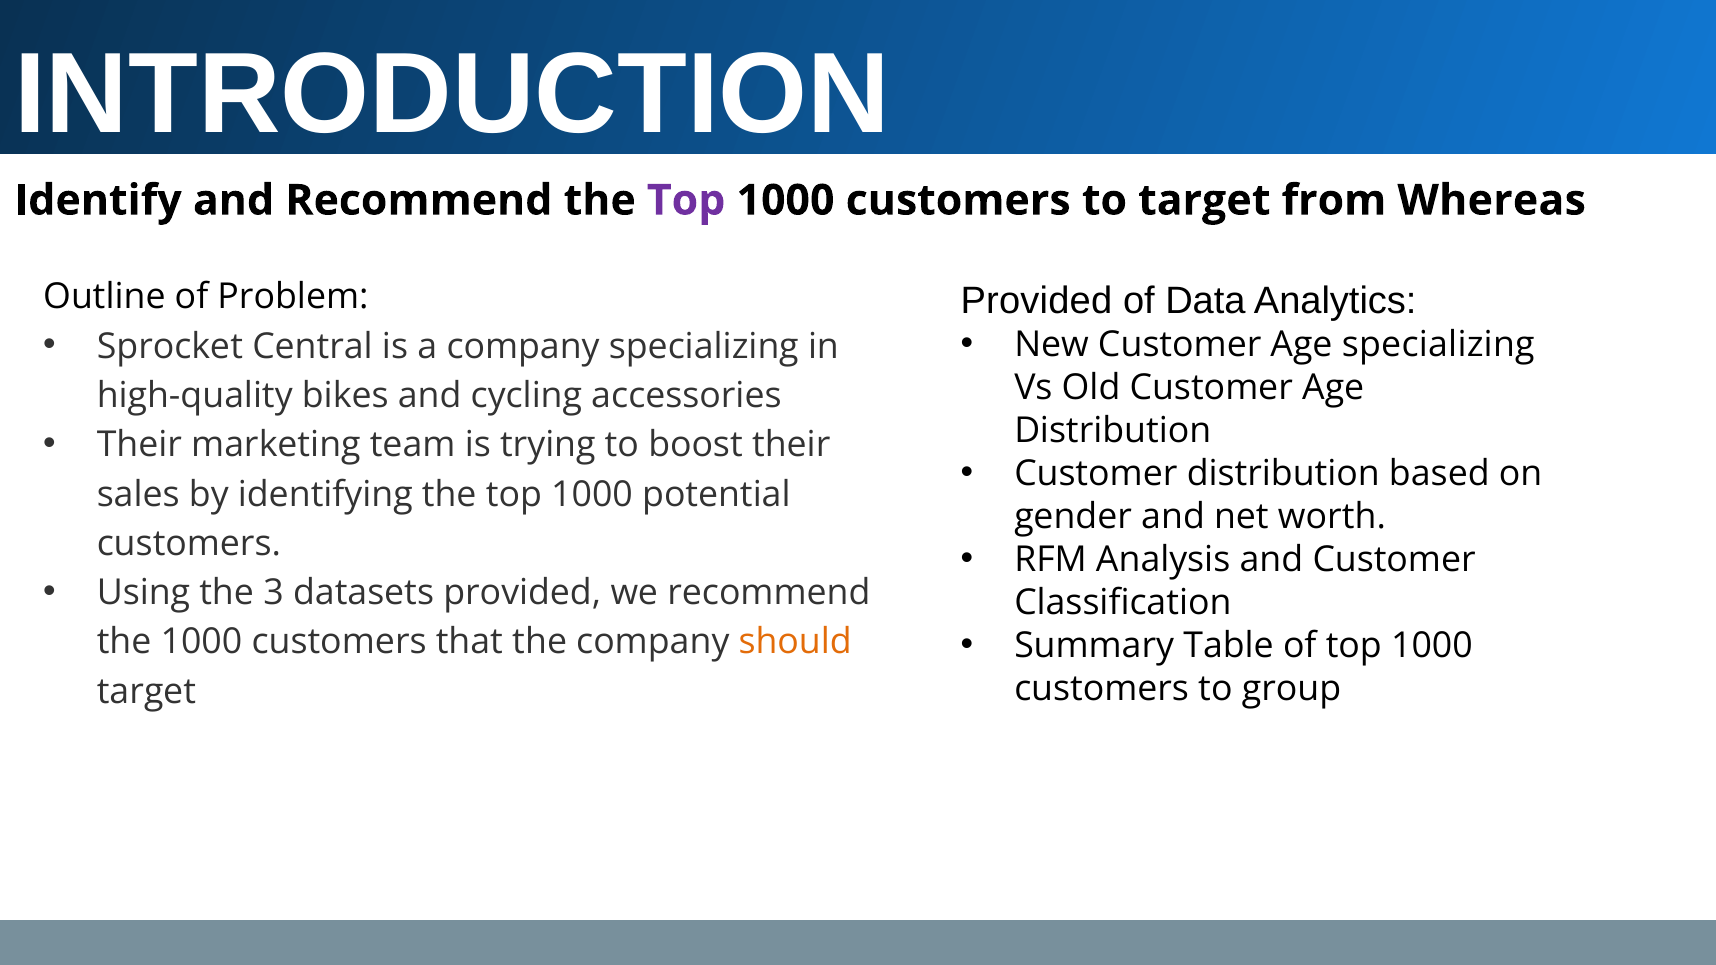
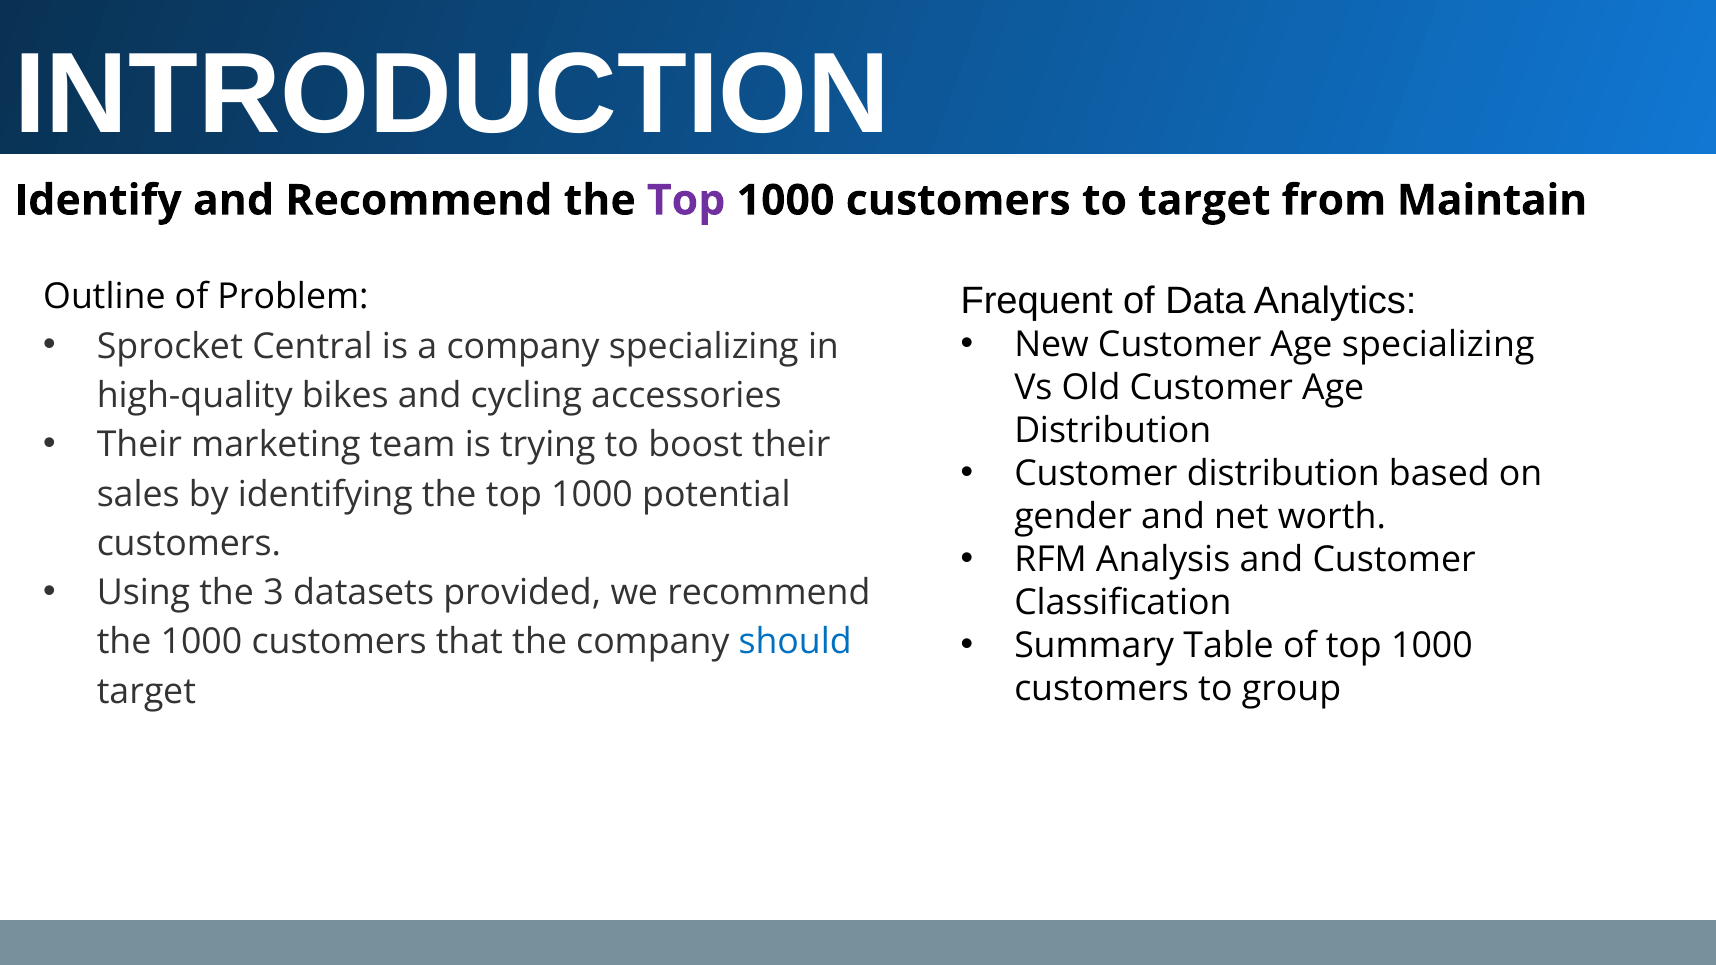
Whereas: Whereas -> Maintain
Provided at (1036, 301): Provided -> Frequent
should colour: orange -> blue
